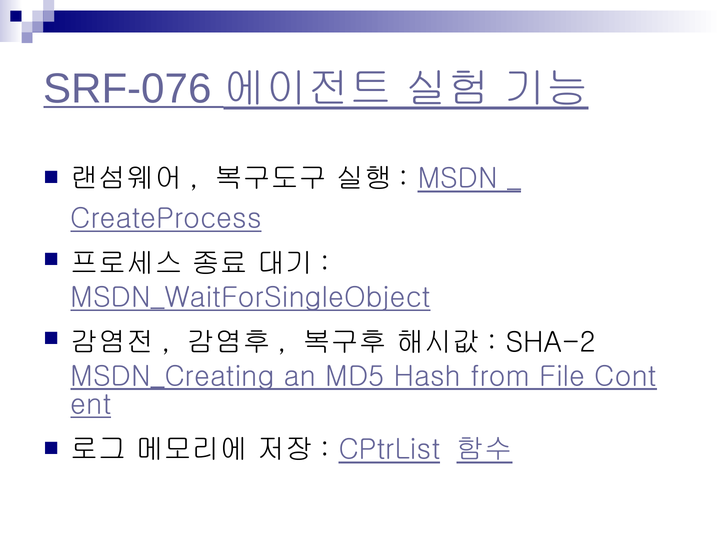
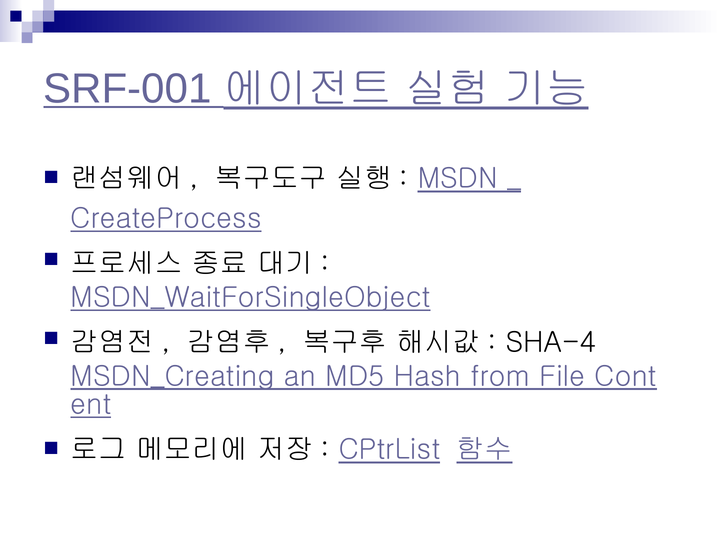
SRF-076: SRF-076 -> SRF-001
SHA-2: SHA-2 -> SHA-4
